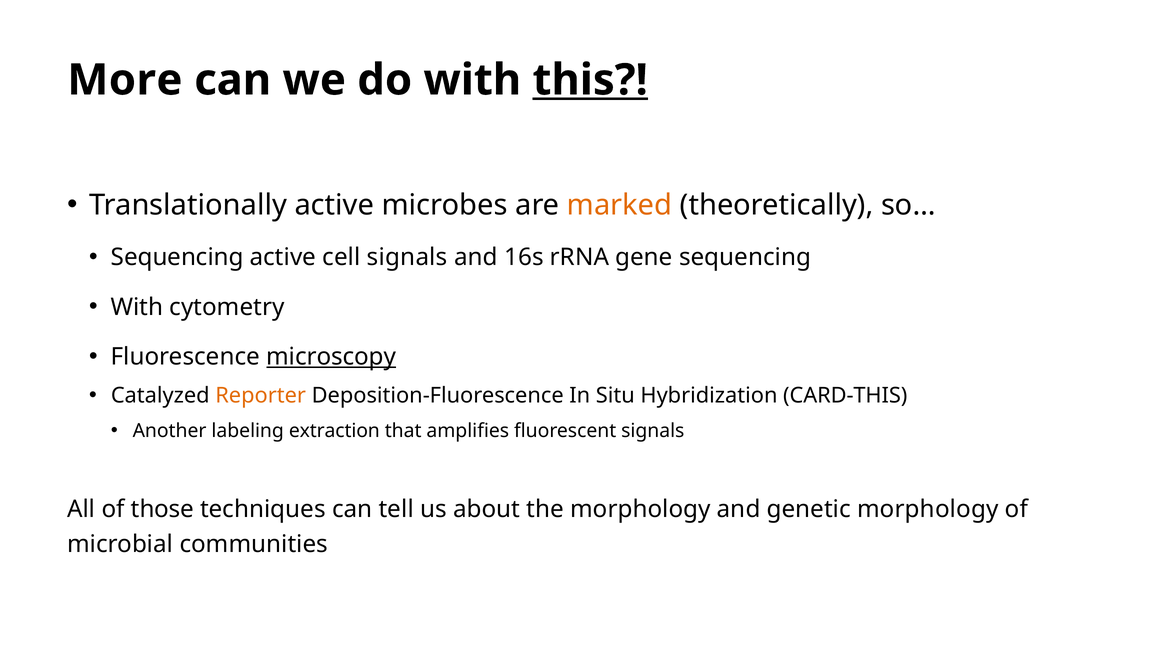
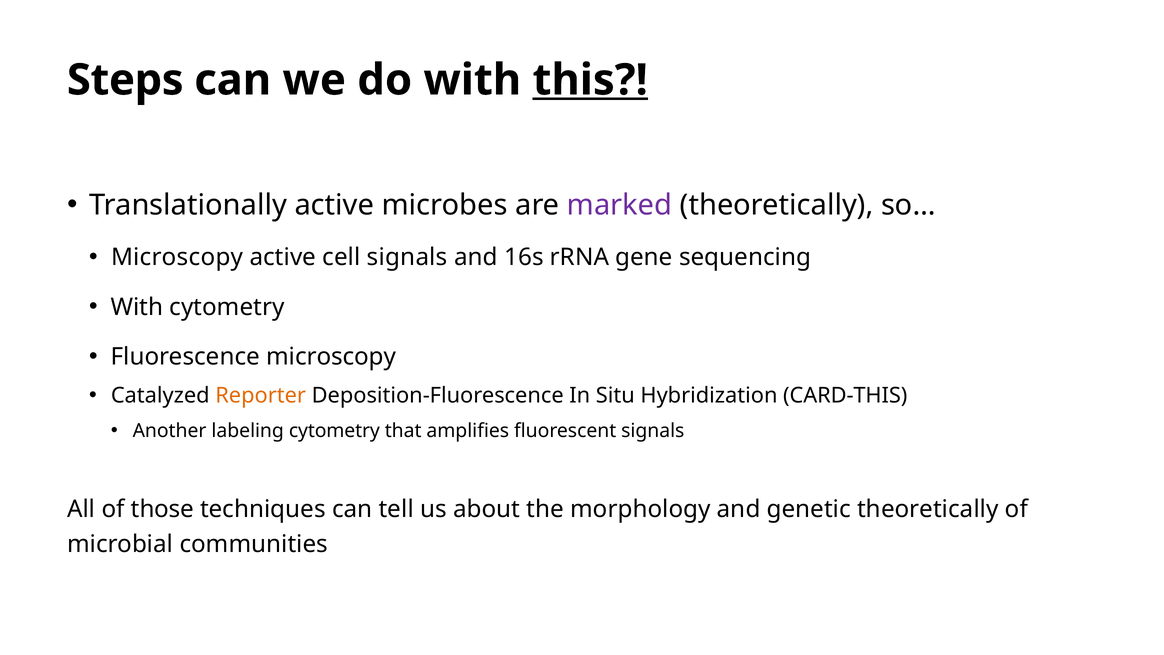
More: More -> Steps
marked colour: orange -> purple
Sequencing at (177, 257): Sequencing -> Microscopy
microscopy at (331, 357) underline: present -> none
labeling extraction: extraction -> cytometry
genetic morphology: morphology -> theoretically
